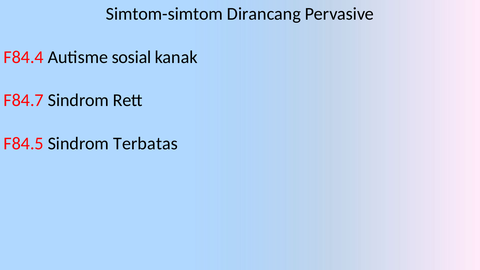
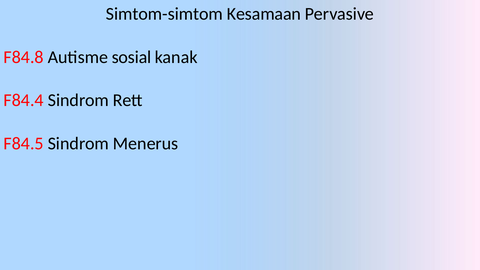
Dirancang: Dirancang -> Kesamaan
F84.4: F84.4 -> F84.8
F84.7: F84.7 -> F84.4
Terbatas: Terbatas -> Menerus
